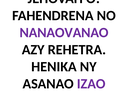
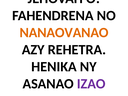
NANAOVANAO colour: purple -> orange
